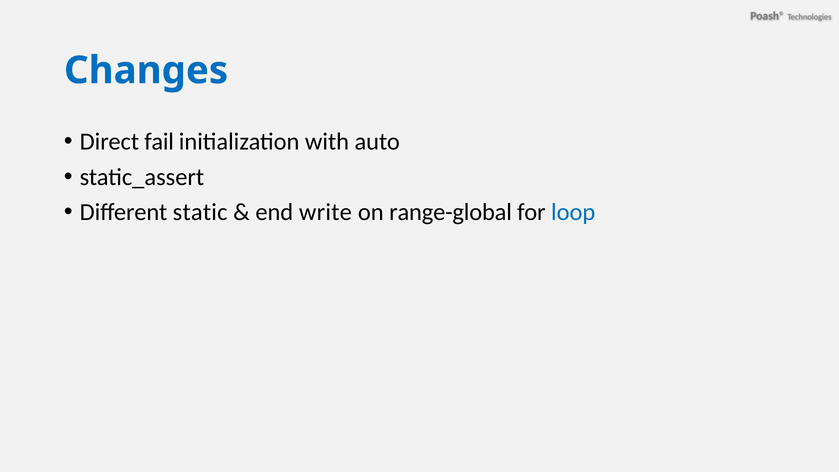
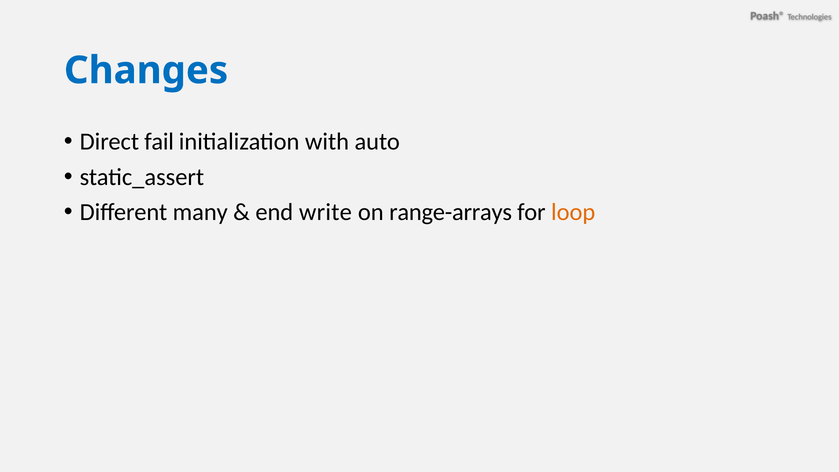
static: static -> many
range-global: range-global -> range-arrays
loop colour: blue -> orange
